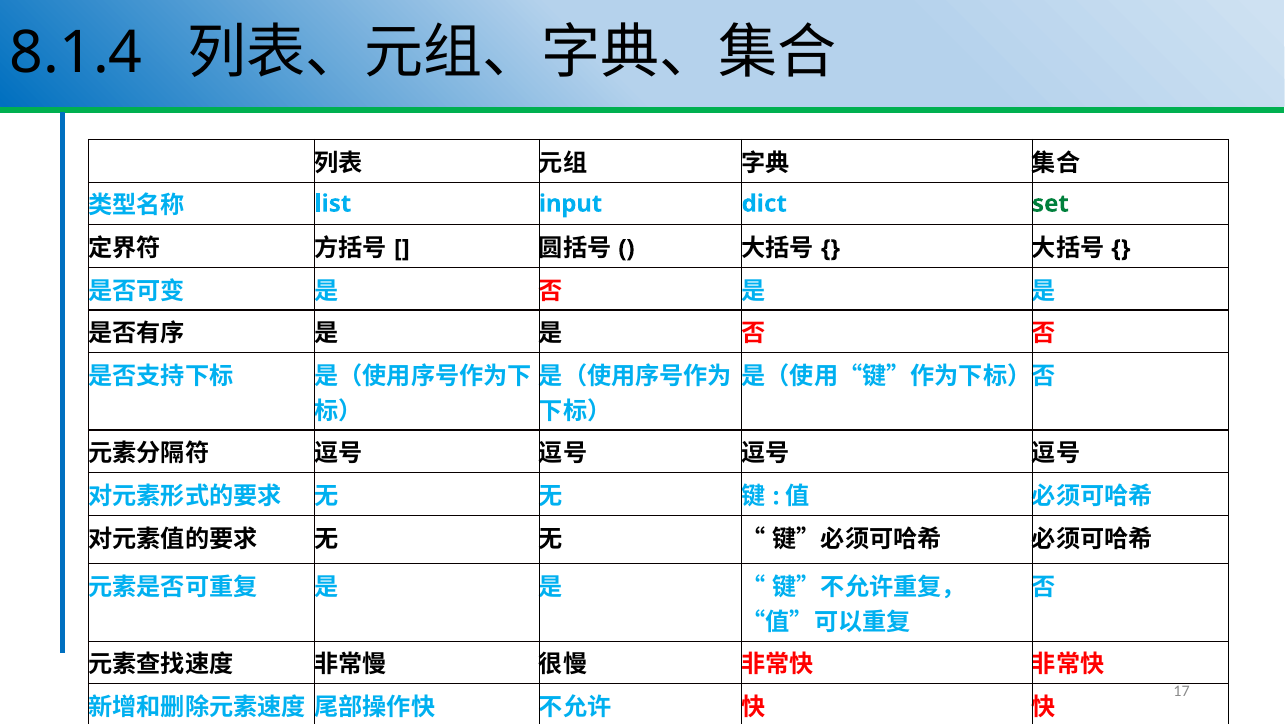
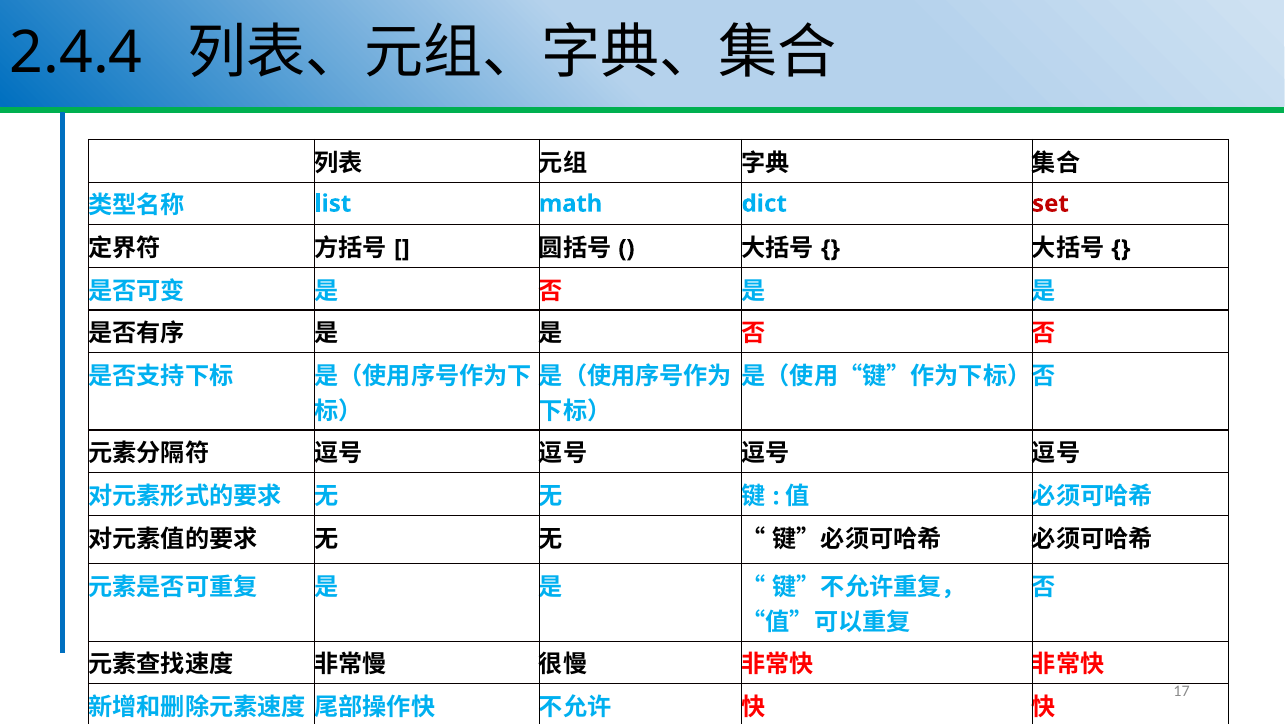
8.1.4: 8.1.4 -> 2.4.4
input: input -> math
set colour: green -> red
